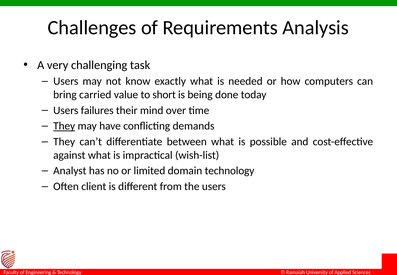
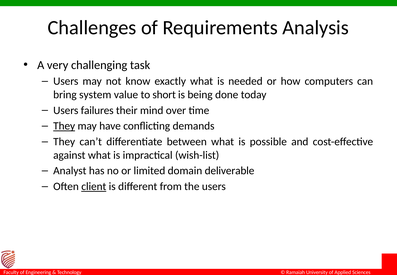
carried: carried -> system
domain technology: technology -> deliverable
client underline: none -> present
